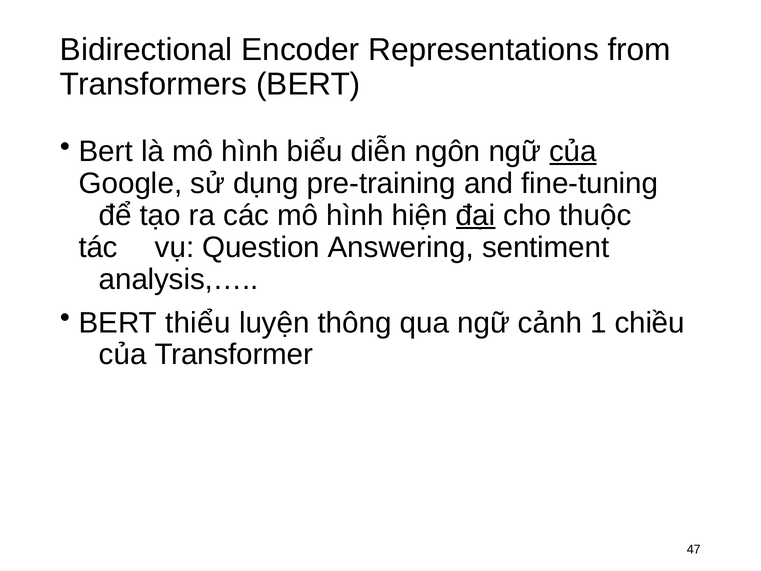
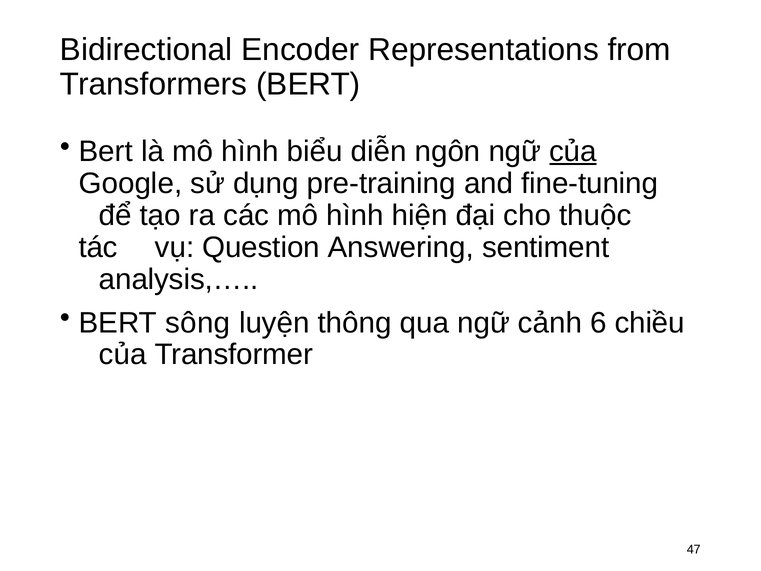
đại underline: present -> none
thiểu: thiểu -> sông
1: 1 -> 6
